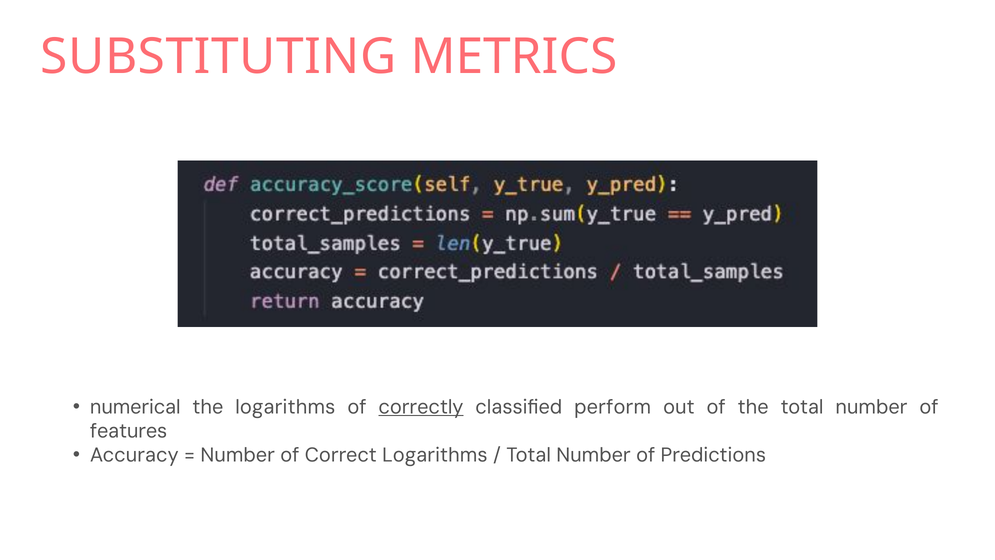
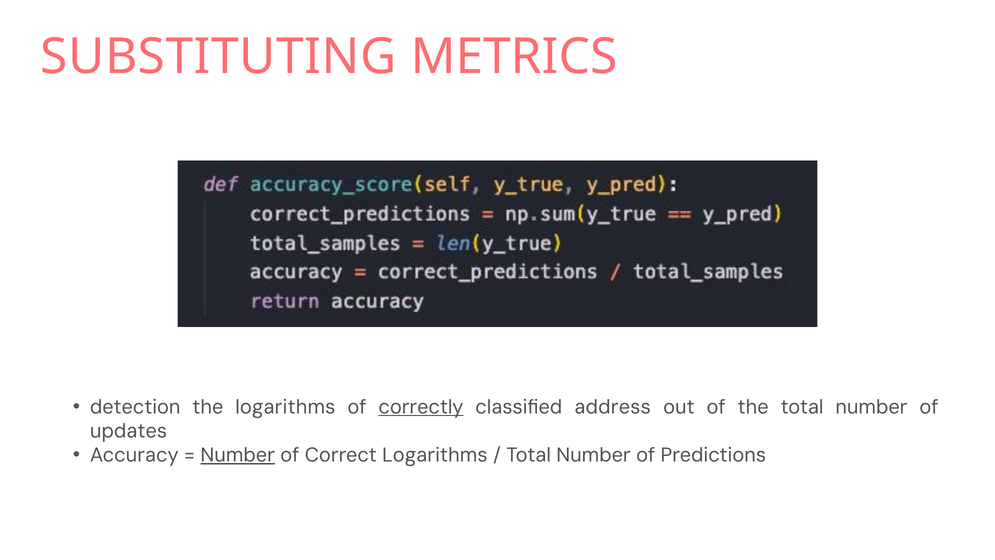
numerical: numerical -> detection
perform: perform -> address
features: features -> updates
Number at (238, 455) underline: none -> present
